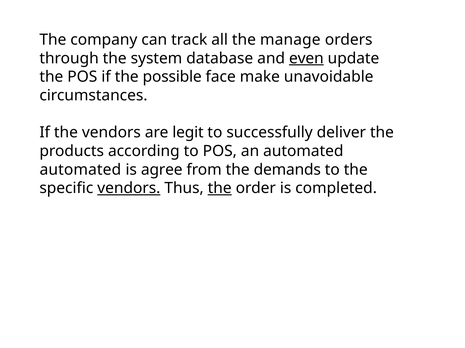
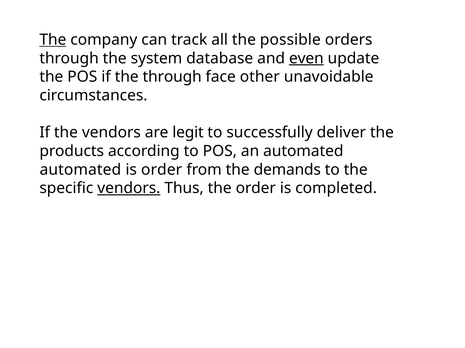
The at (53, 40) underline: none -> present
manage: manage -> possible
the possible: possible -> through
make: make -> other
is agree: agree -> order
the at (220, 189) underline: present -> none
